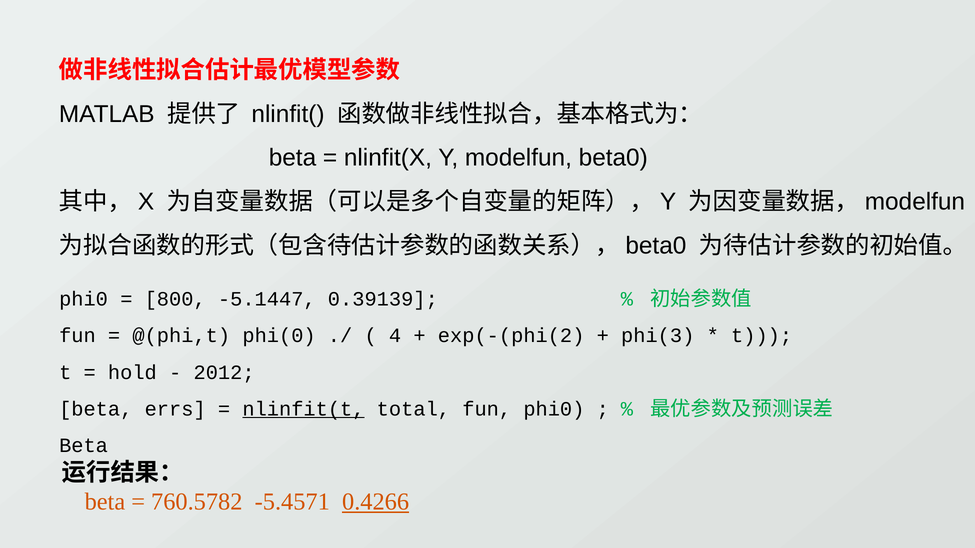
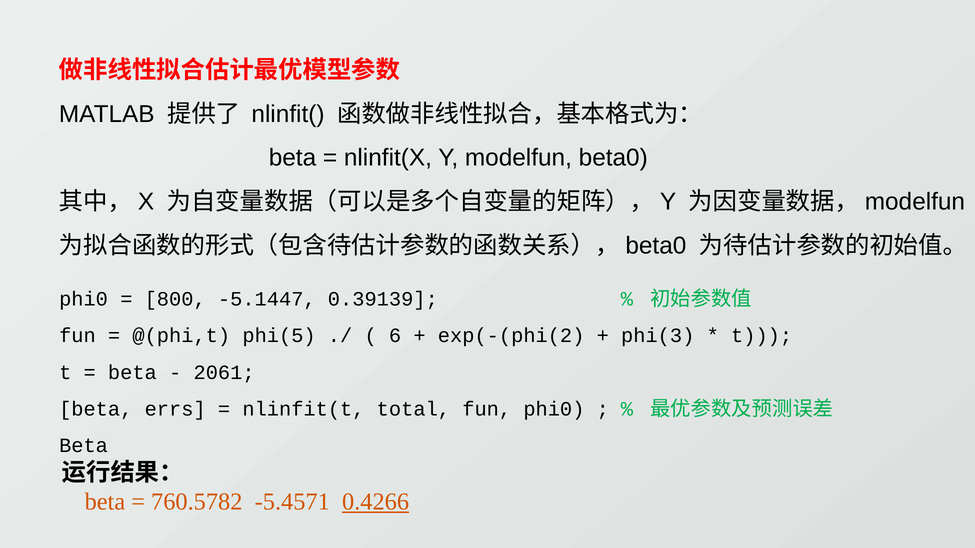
phi(0: phi(0 -> phi(5
4: 4 -> 6
hold at (132, 373): hold -> beta
2012: 2012 -> 2061
nlinfit(t underline: present -> none
